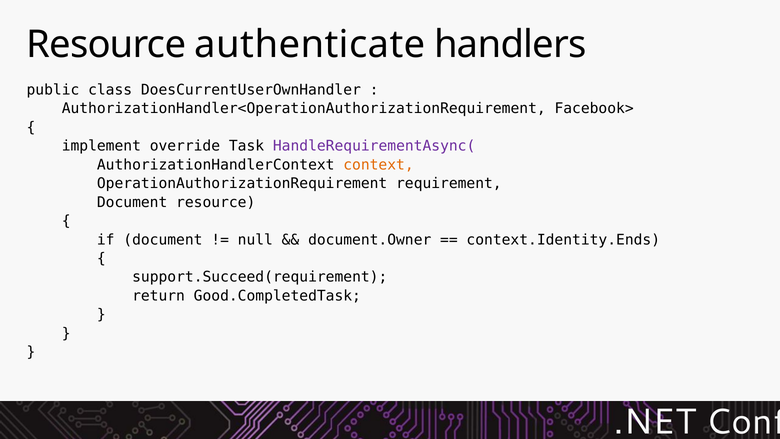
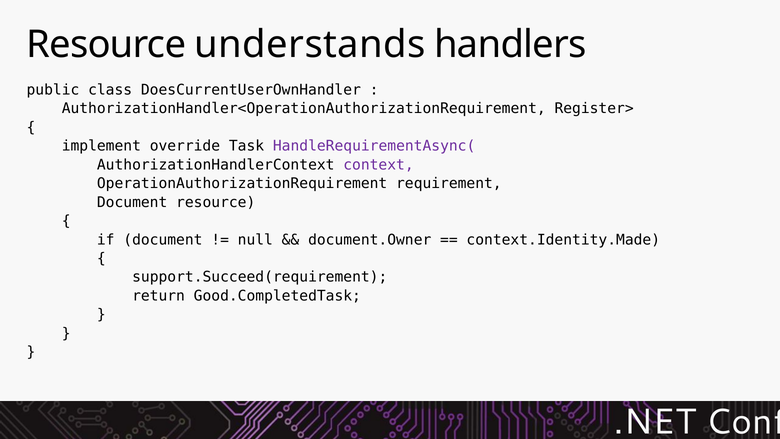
authenticate: authenticate -> understands
Facebook>: Facebook> -> Register>
context colour: orange -> purple
context.Identity.Ends: context.Identity.Ends -> context.Identity.Made
